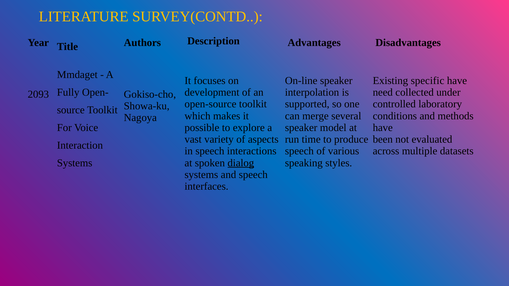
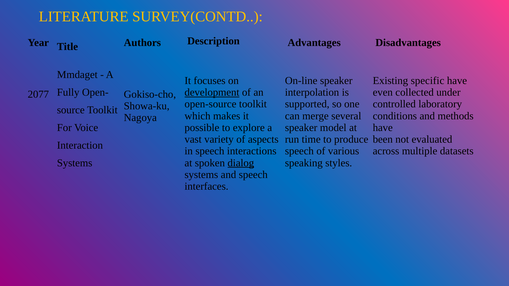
development underline: none -> present
need: need -> even
2093: 2093 -> 2077
